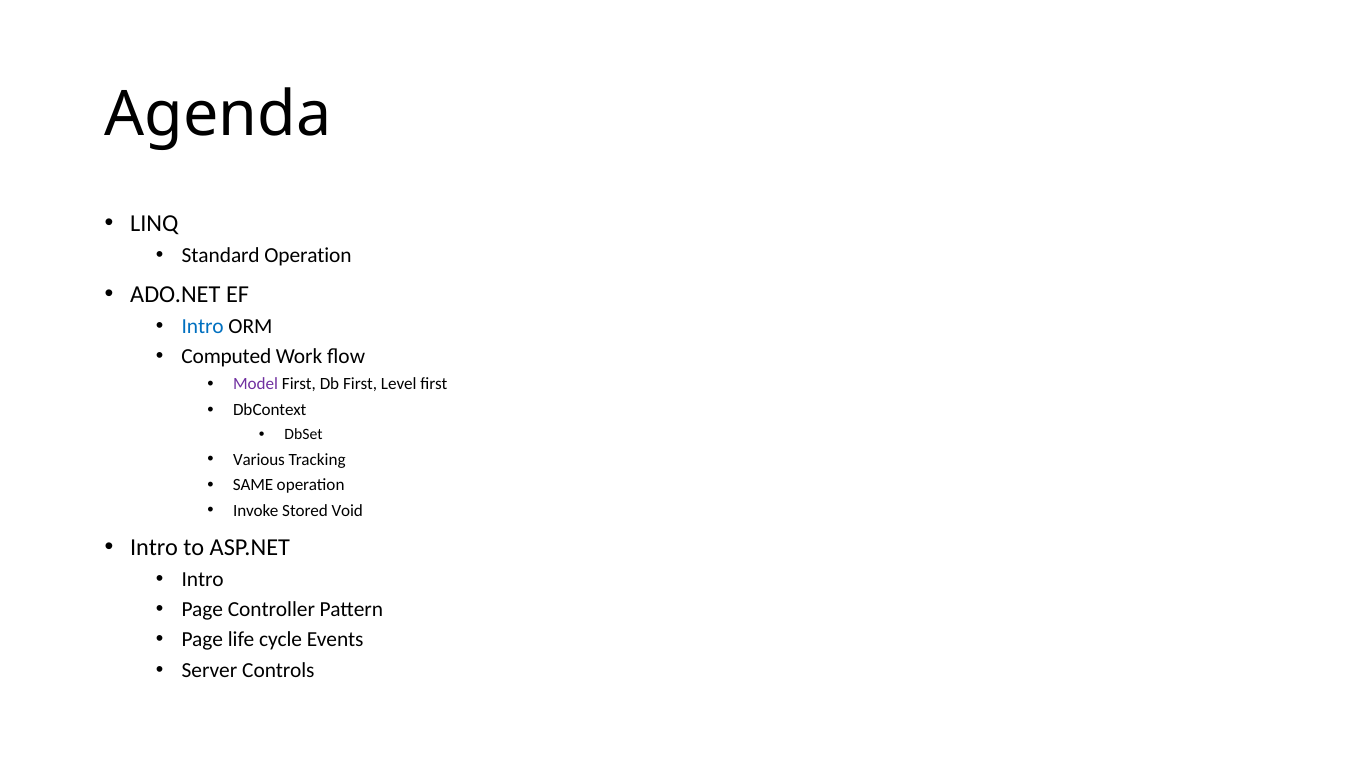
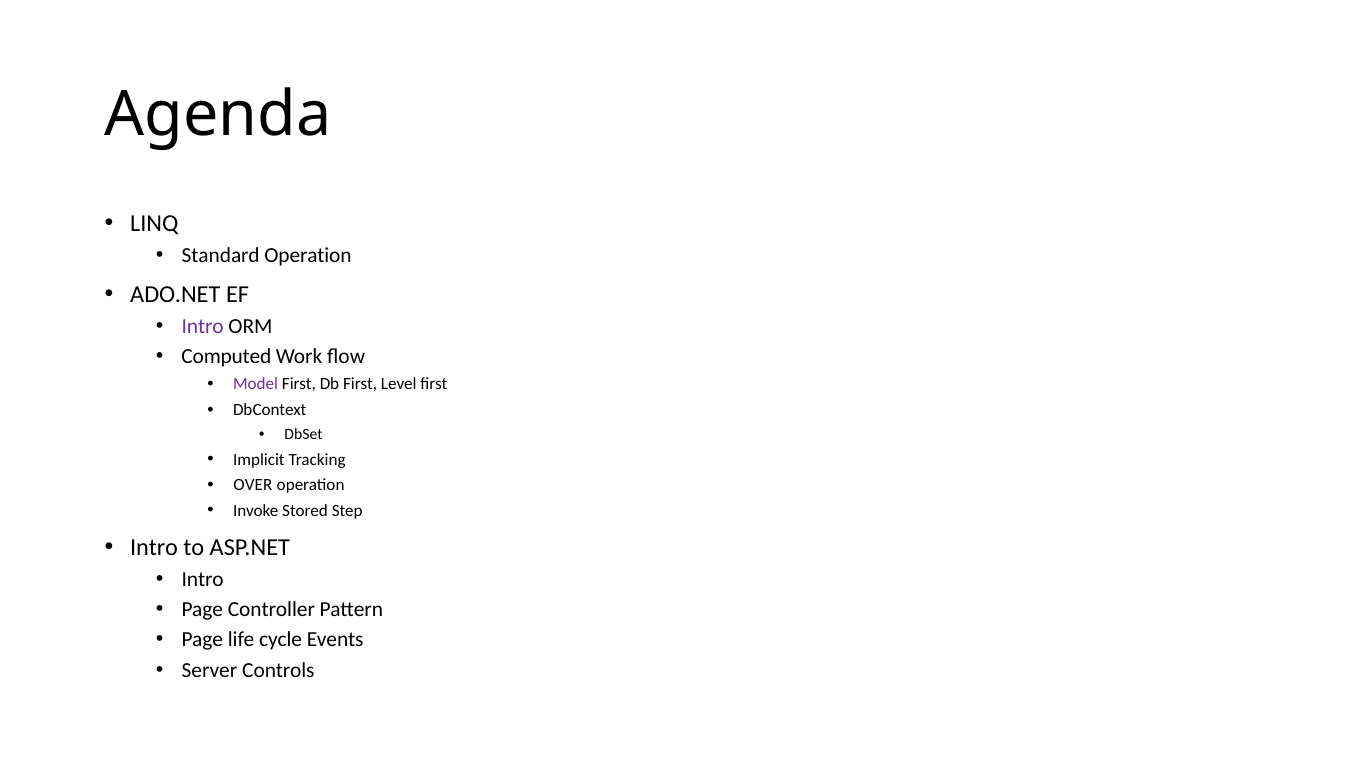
Intro at (203, 326) colour: blue -> purple
Various: Various -> Implicit
SAME: SAME -> OVER
Void: Void -> Step
